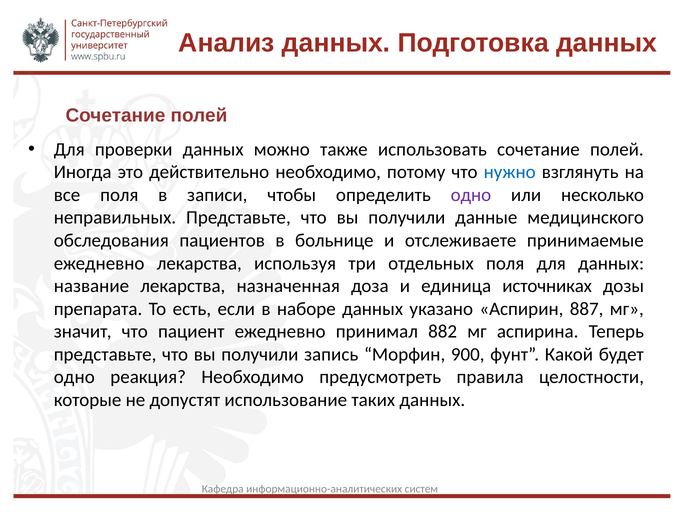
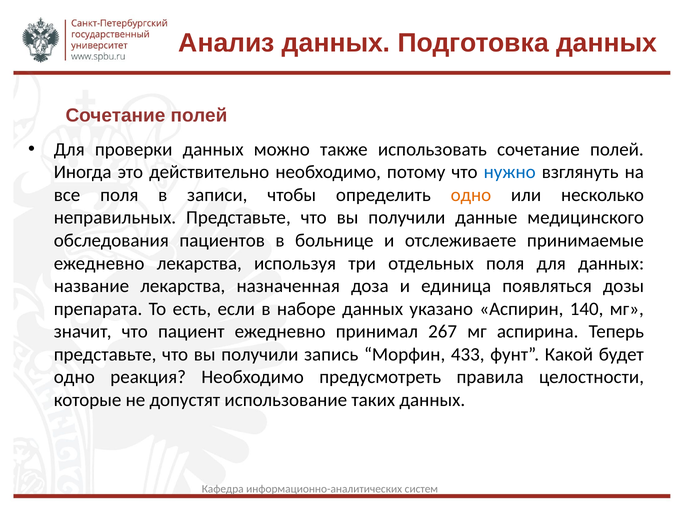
одно at (471, 195) colour: purple -> orange
источниках: источниках -> появляться
887: 887 -> 140
882: 882 -> 267
900: 900 -> 433
